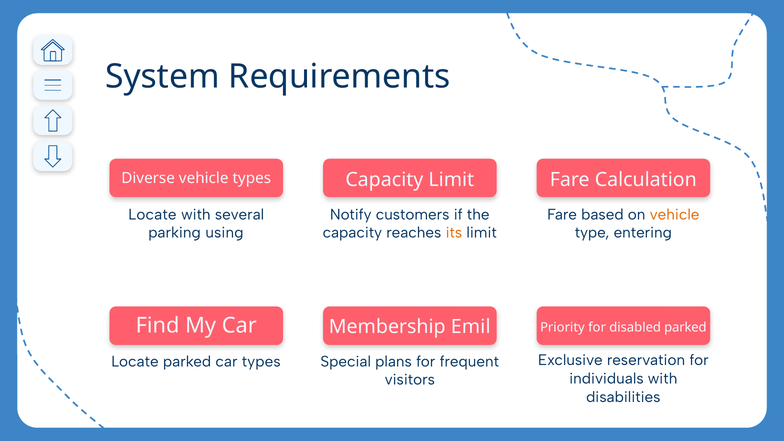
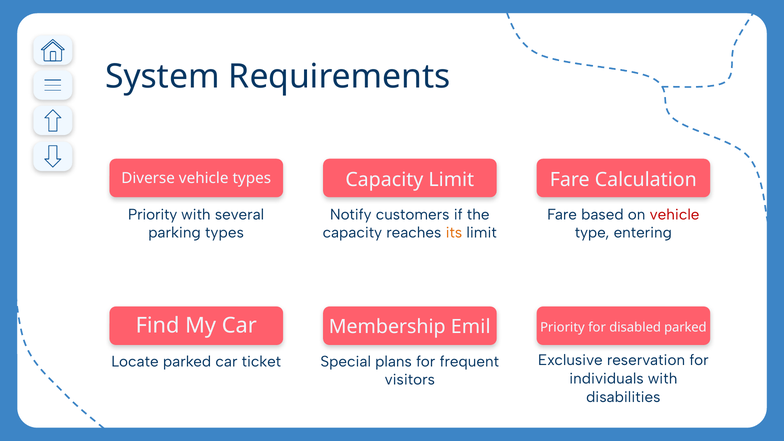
Locate at (152, 215): Locate -> Priority
vehicle at (675, 215) colour: orange -> red
parking using: using -> types
car types: types -> ticket
